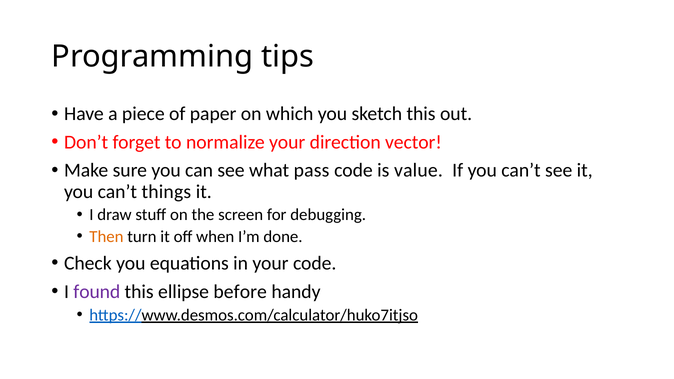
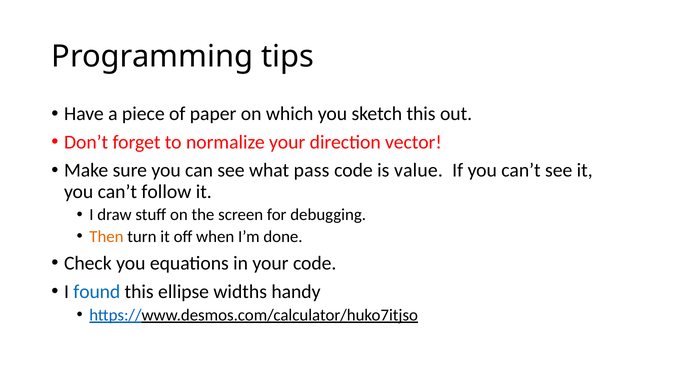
things: things -> follow
found colour: purple -> blue
before: before -> widths
